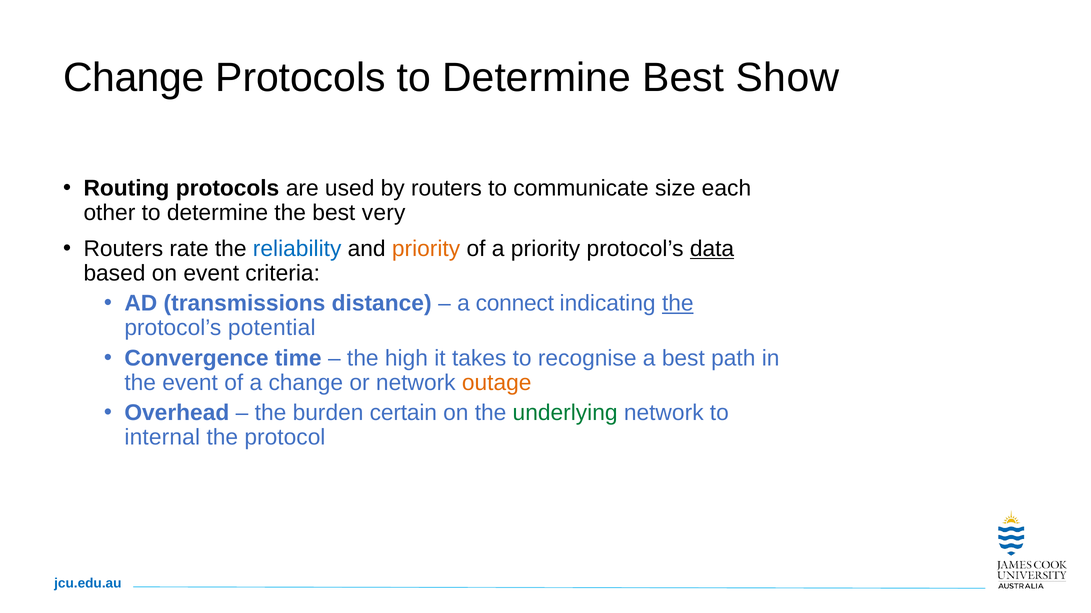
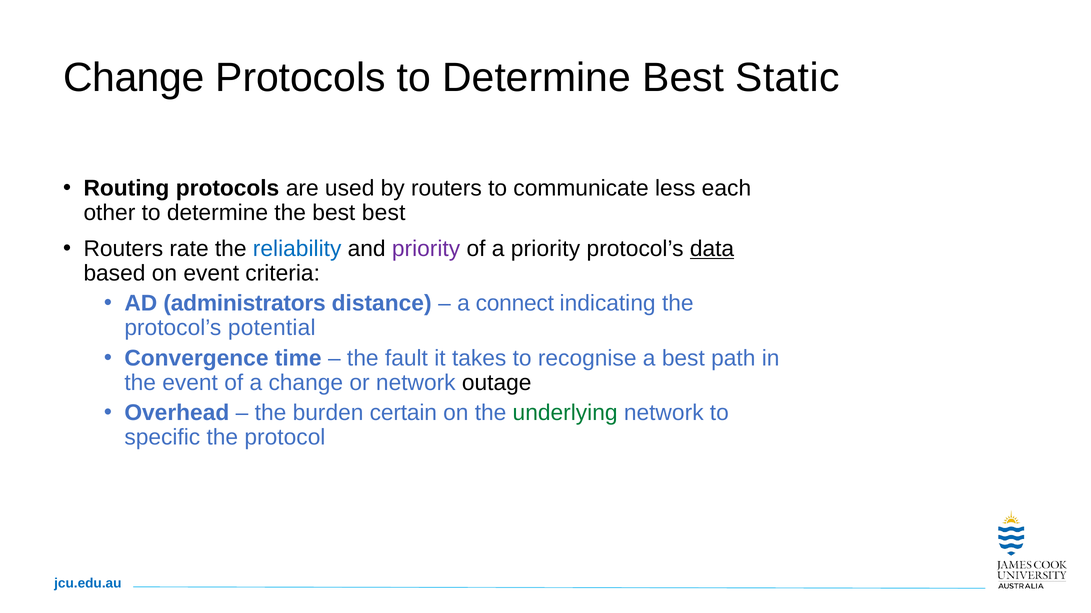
Show: Show -> Static
size: size -> less
best very: very -> best
priority at (426, 249) colour: orange -> purple
transmissions: transmissions -> administrators
the at (678, 304) underline: present -> none
high: high -> fault
outage colour: orange -> black
internal: internal -> specific
